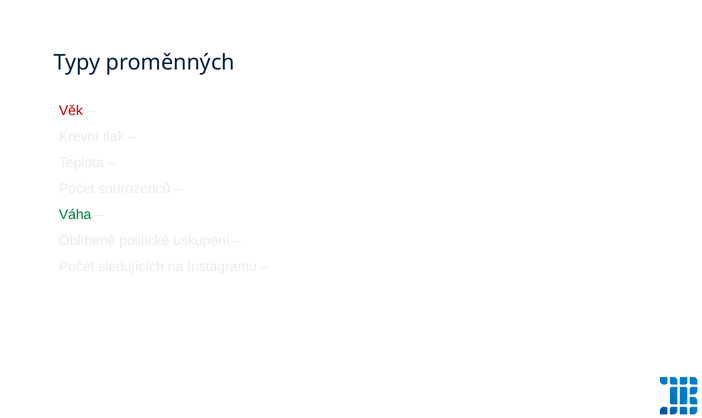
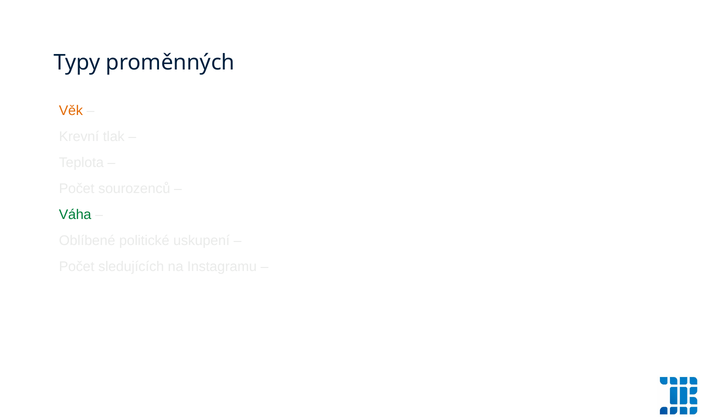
Věk colour: red -> orange
